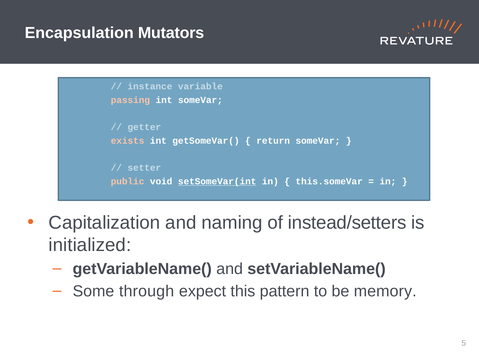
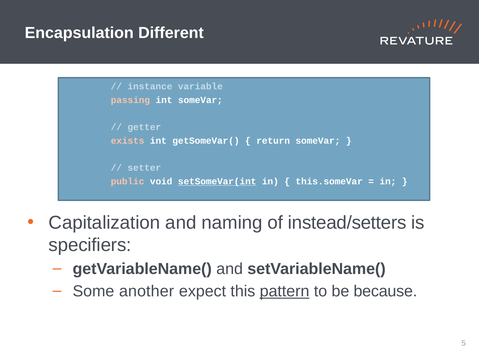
Mutators: Mutators -> Different
initialized: initialized -> specifiers
through: through -> another
pattern underline: none -> present
memory: memory -> because
